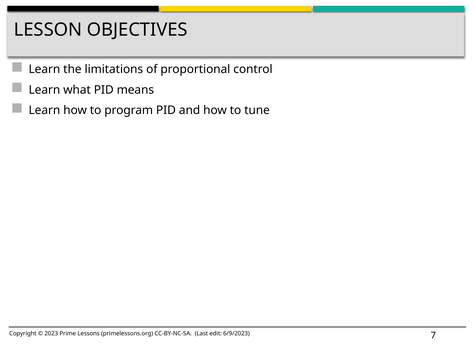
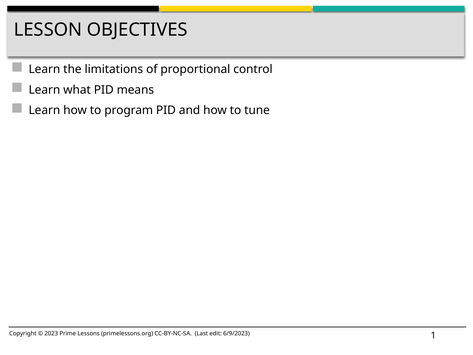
7: 7 -> 1
